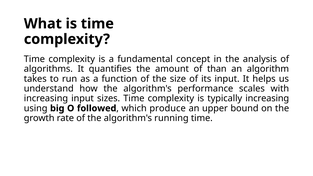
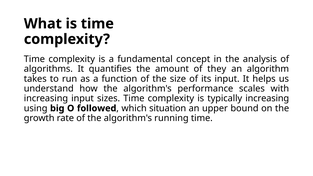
than: than -> they
produce: produce -> situation
